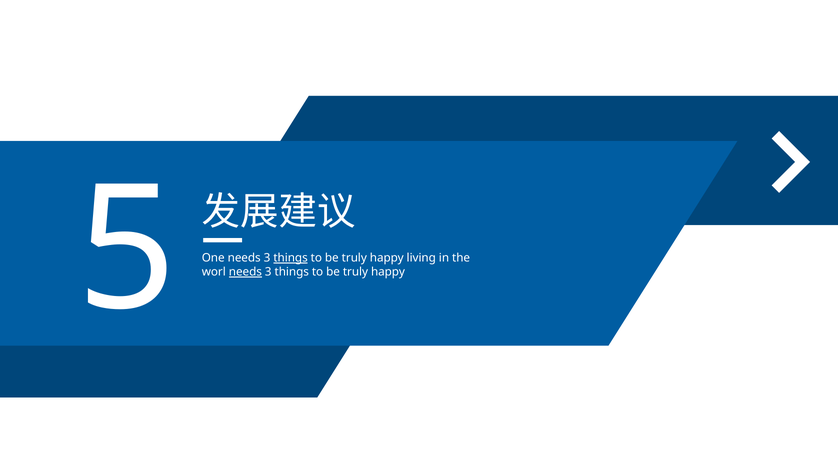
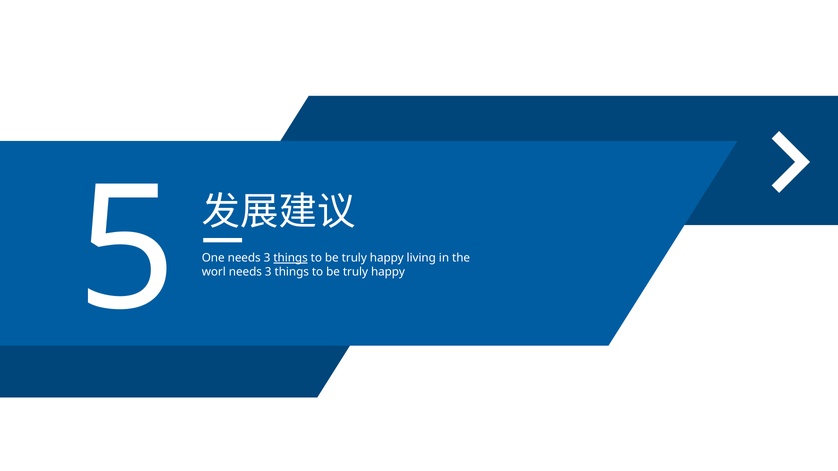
needs at (245, 272) underline: present -> none
